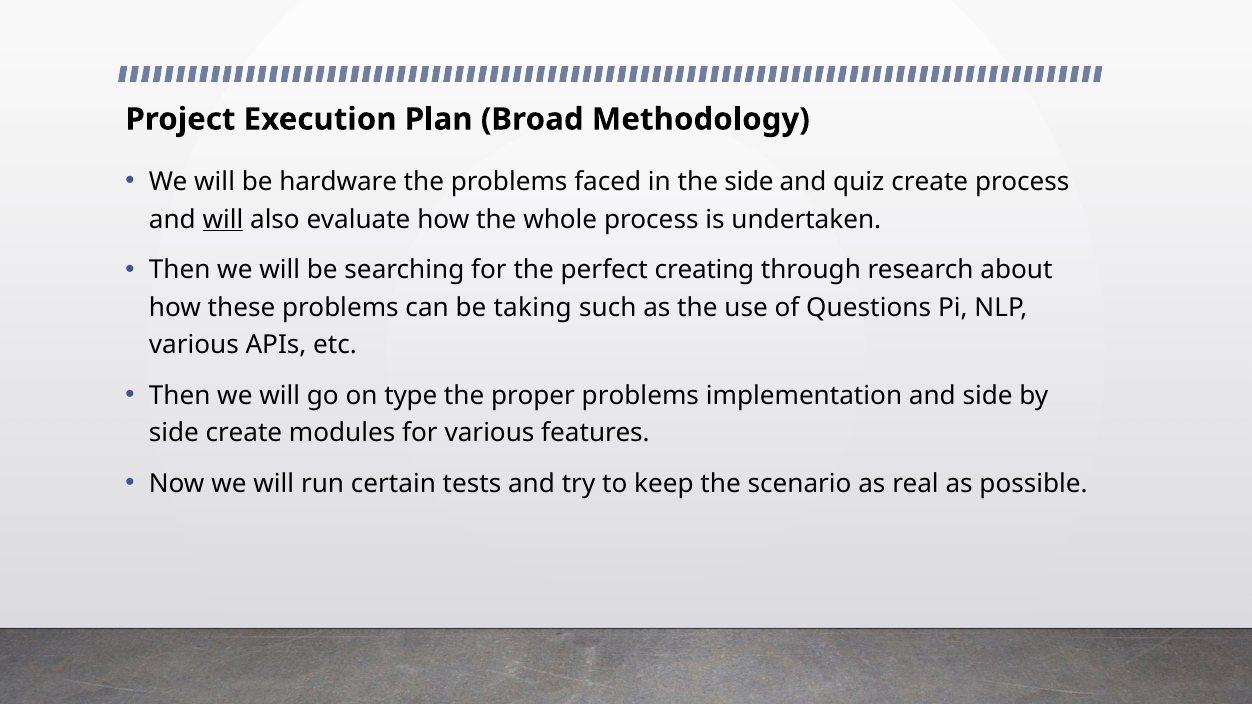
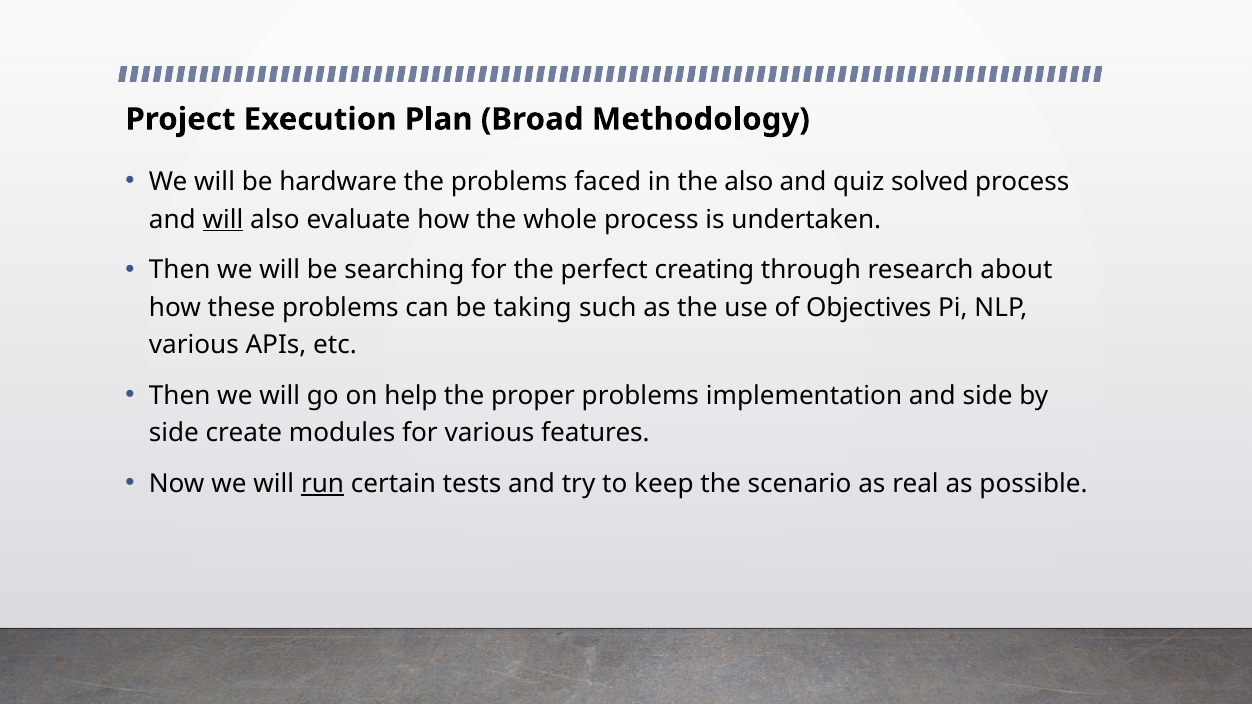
the side: side -> also
quiz create: create -> solved
Questions: Questions -> Objectives
type: type -> help
run underline: none -> present
